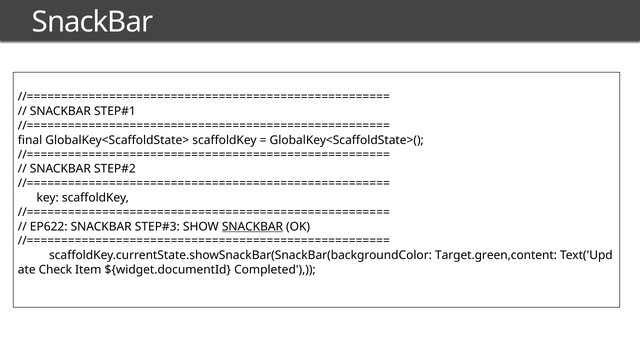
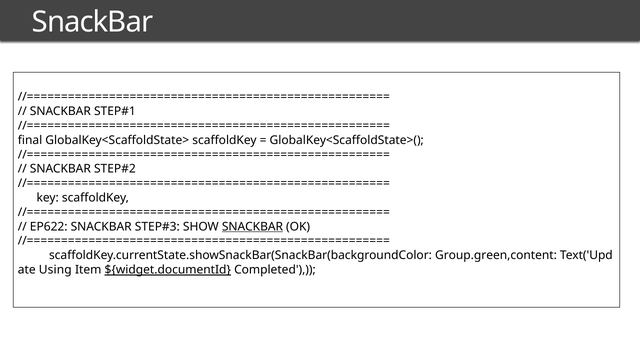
Target.green,content: Target.green,content -> Group.green,content
Check: Check -> Using
${widget.documentId underline: none -> present
